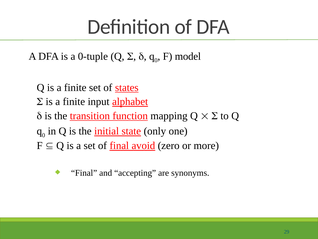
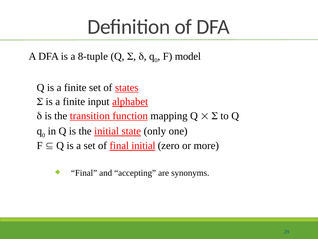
0-tuple: 0-tuple -> 8-tuple
final avoid: avoid -> initial
